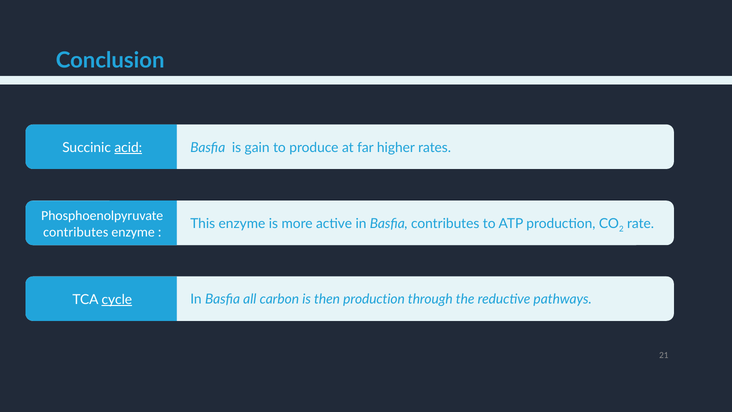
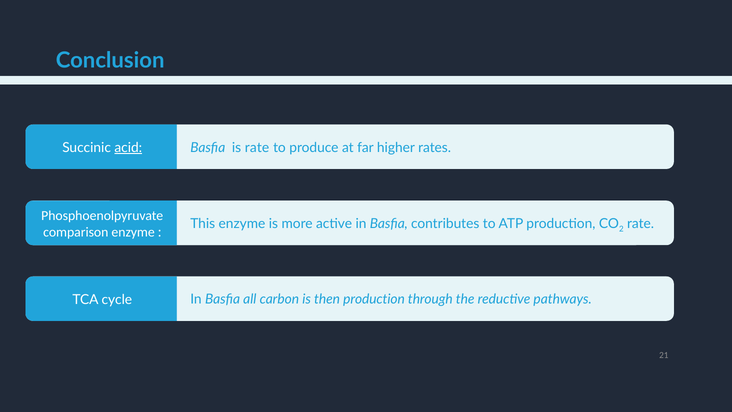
is gain: gain -> rate
contributes at (76, 232): contributes -> comparison
cycle underline: present -> none
